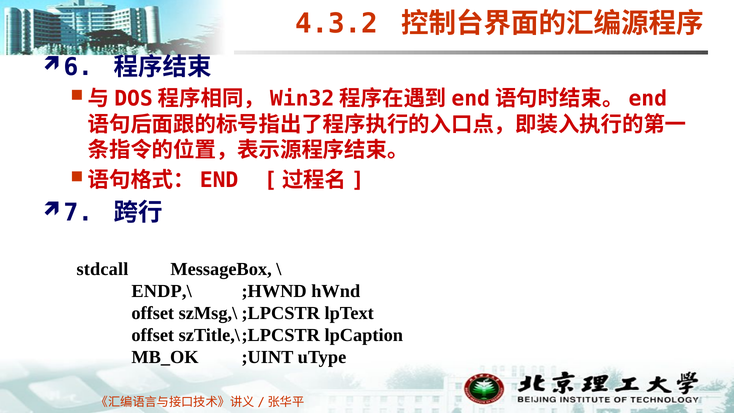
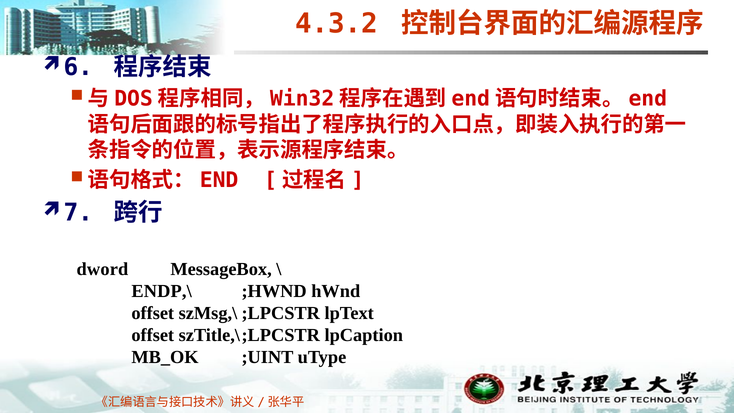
stdcall: stdcall -> dword
